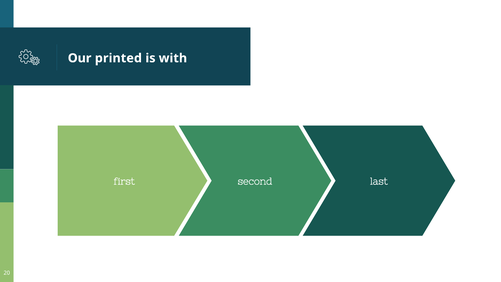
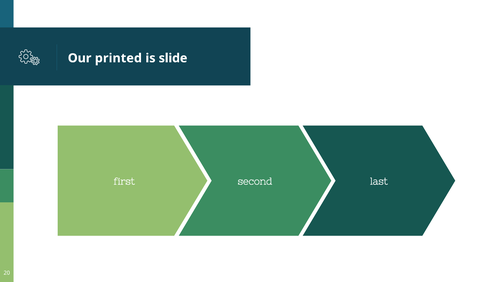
with: with -> slide
